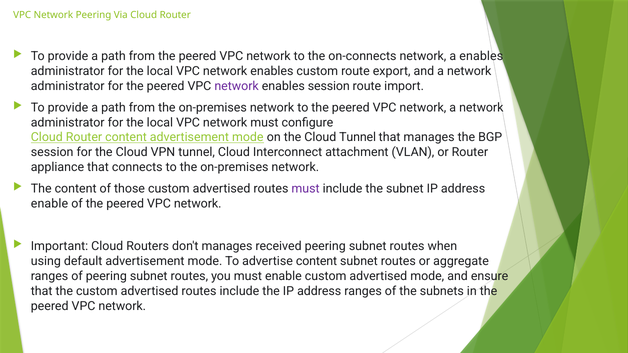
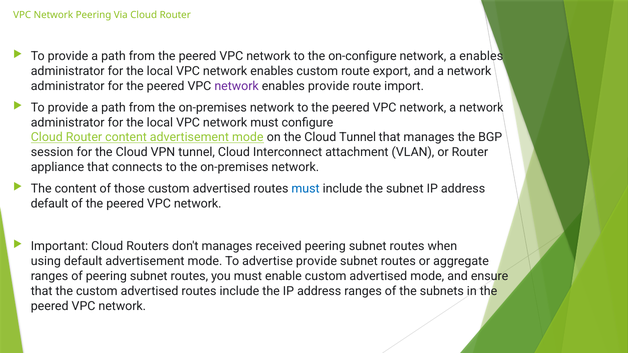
on-connects: on-connects -> on-configure
enables session: session -> provide
must at (306, 189) colour: purple -> blue
enable at (49, 204): enable -> default
advertise content: content -> provide
